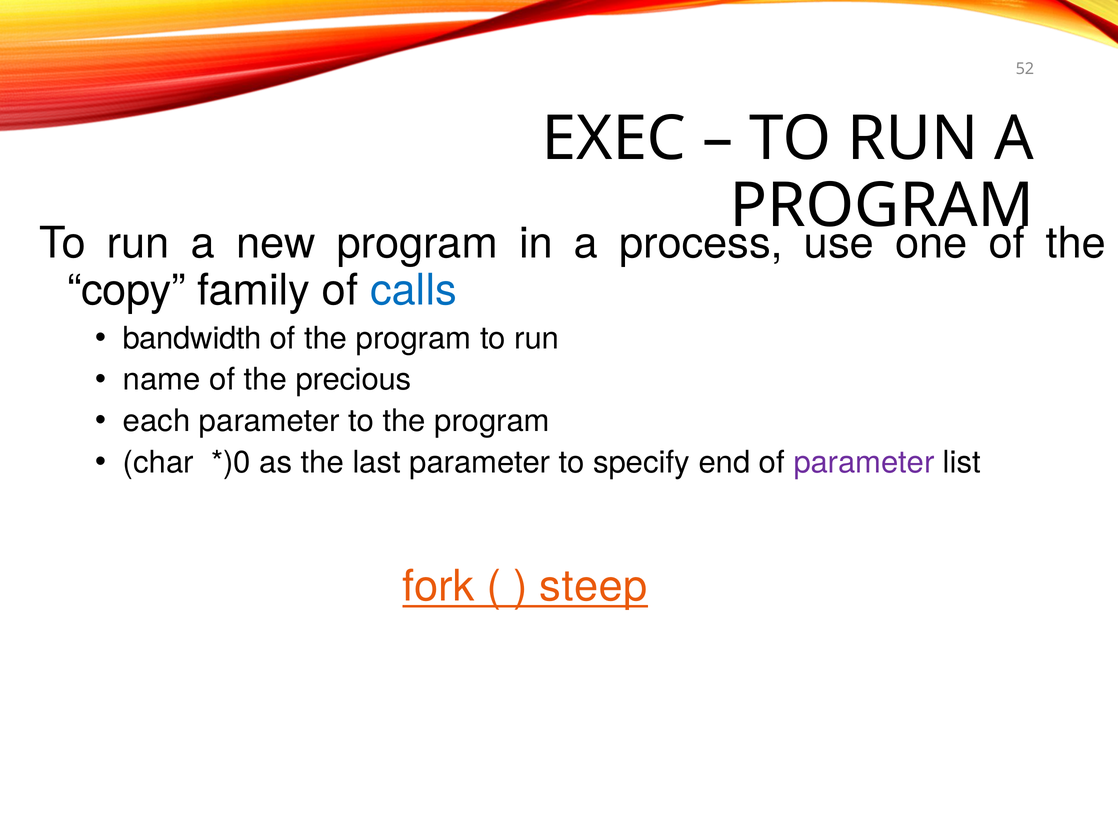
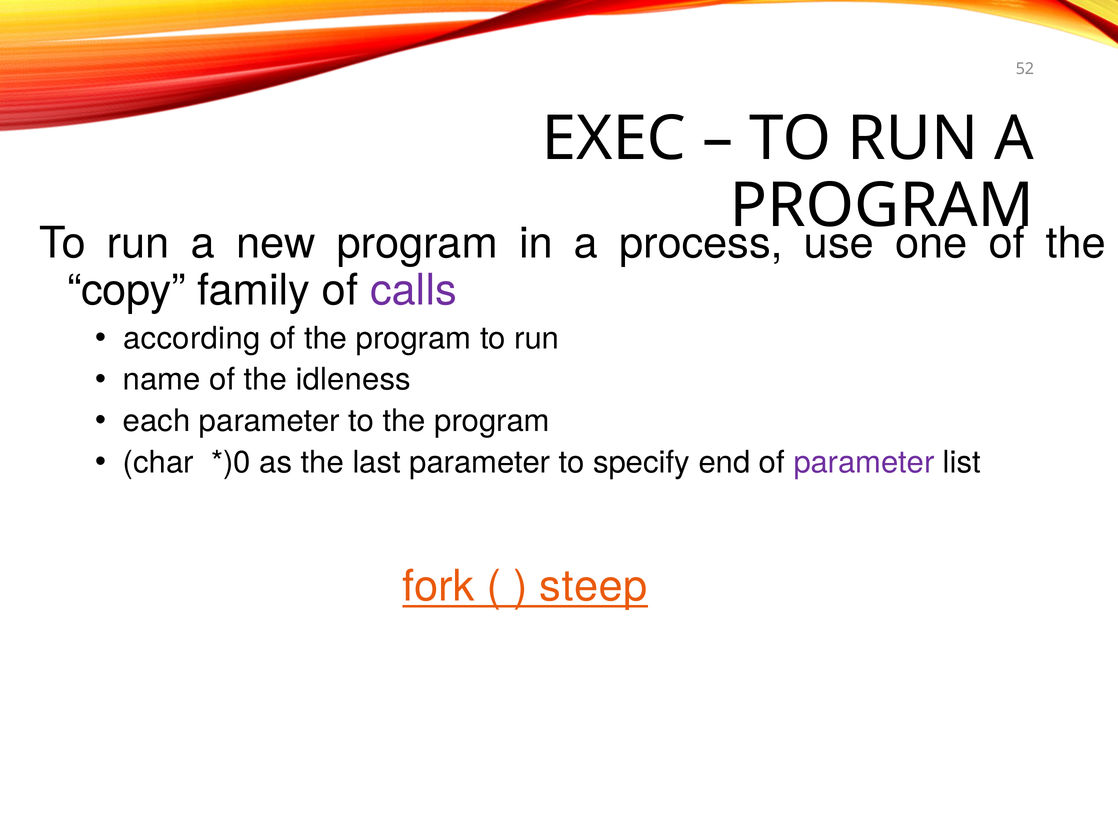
calls colour: blue -> purple
bandwidth: bandwidth -> according
precious: precious -> idleness
